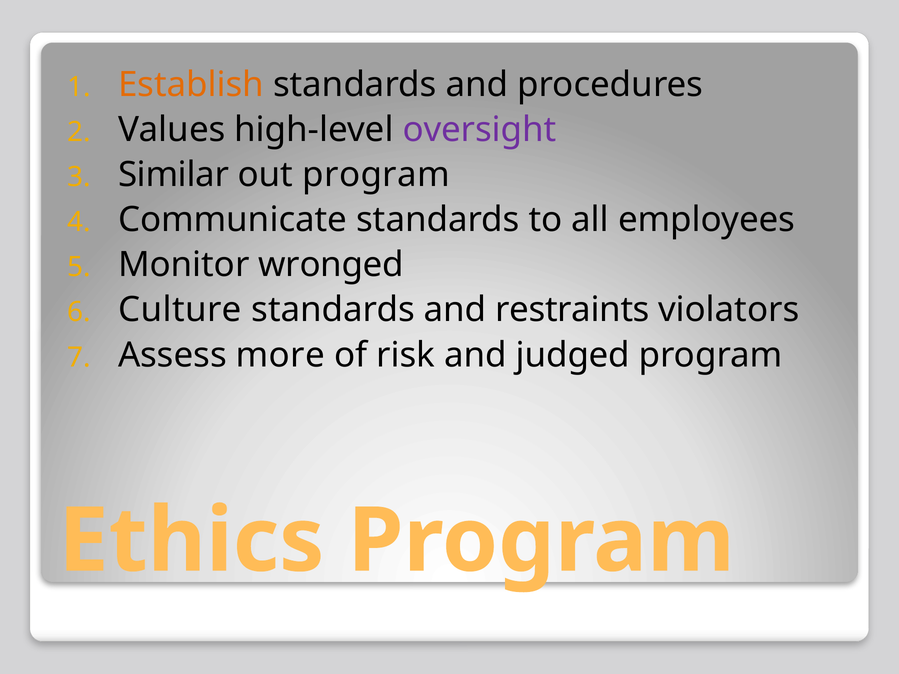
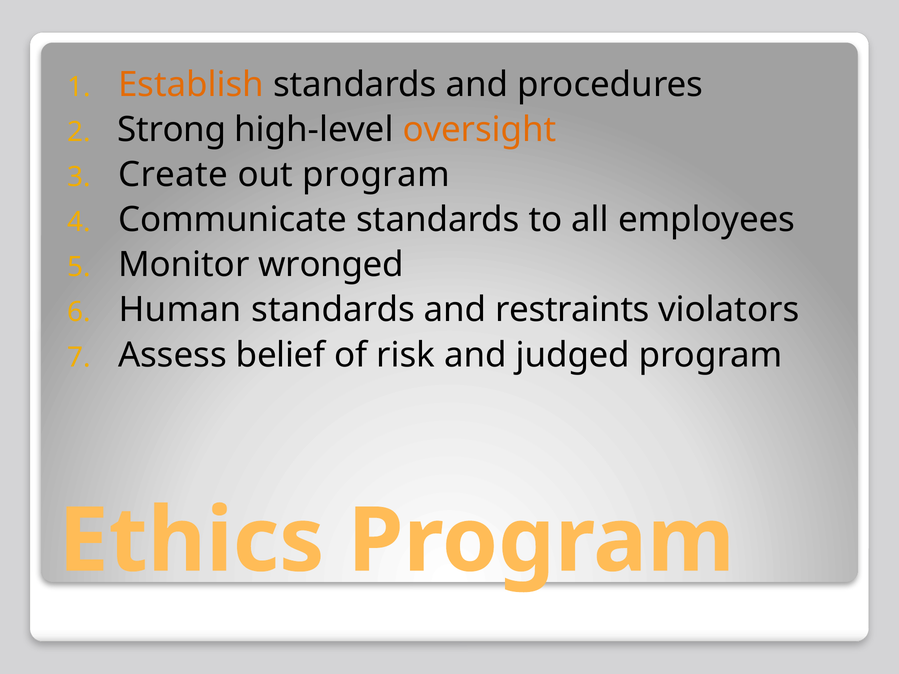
Values: Values -> Strong
oversight colour: purple -> orange
Similar: Similar -> Create
Culture: Culture -> Human
more: more -> belief
